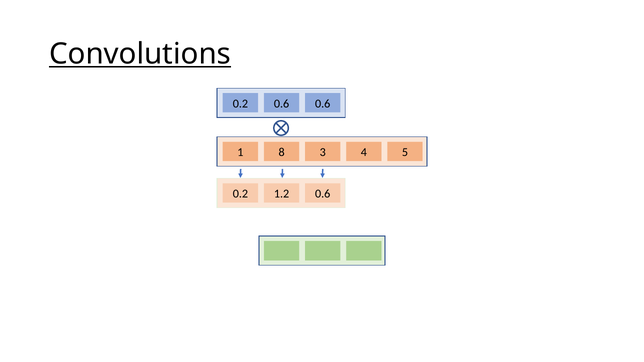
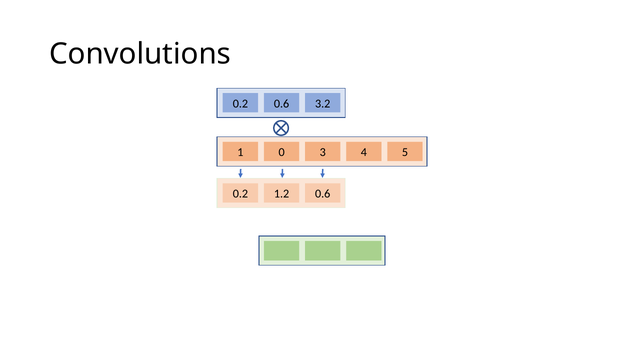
Convolutions underline: present -> none
0.6 0.6: 0.6 -> 3.2
8: 8 -> 0
